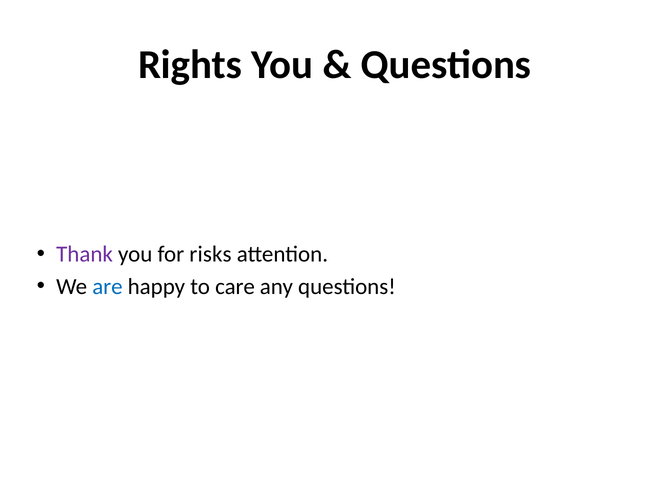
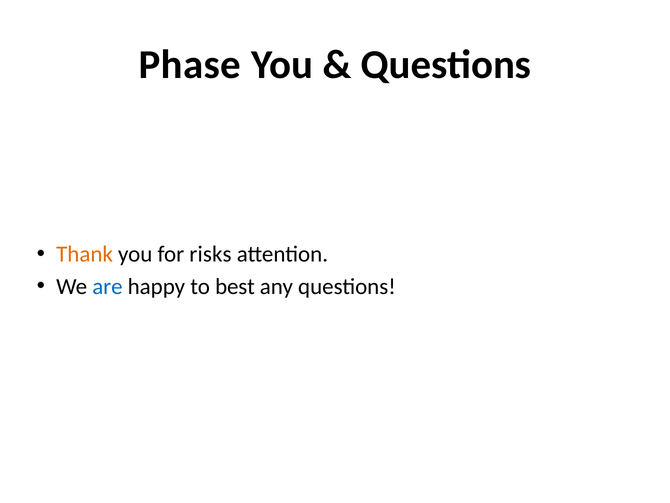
Rights: Rights -> Phase
Thank colour: purple -> orange
care: care -> best
